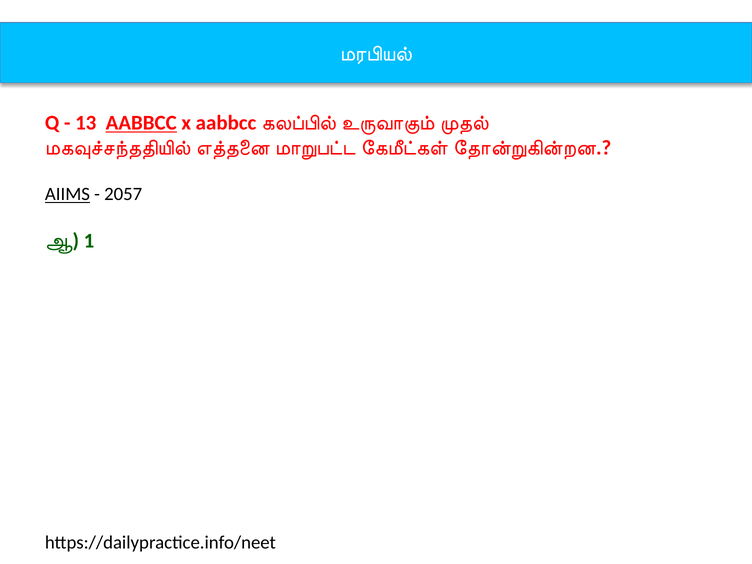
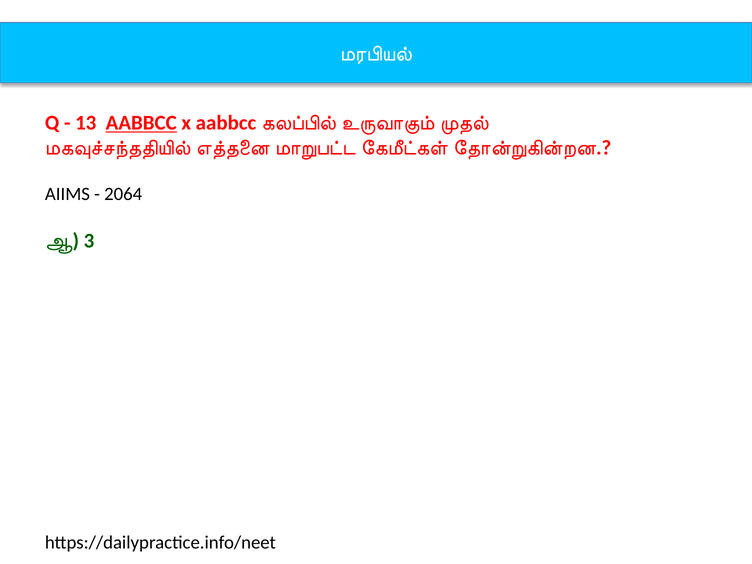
AIIMS underline: present -> none
2057: 2057 -> 2064
1: 1 -> 3
